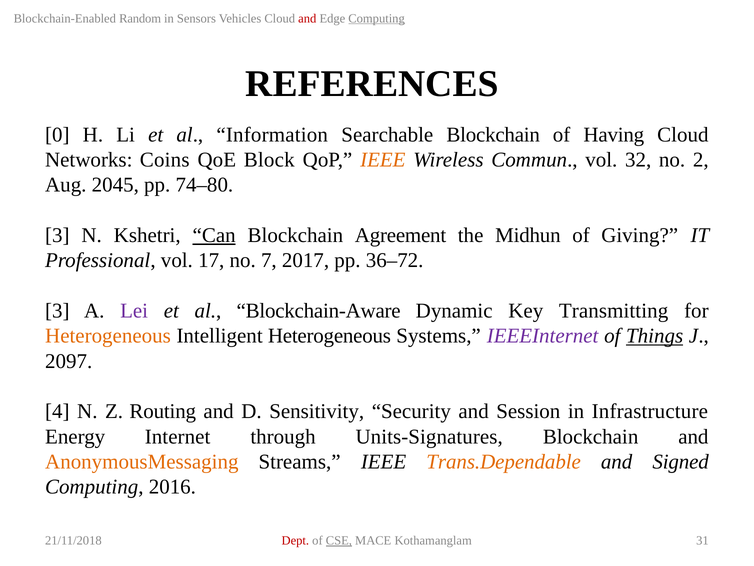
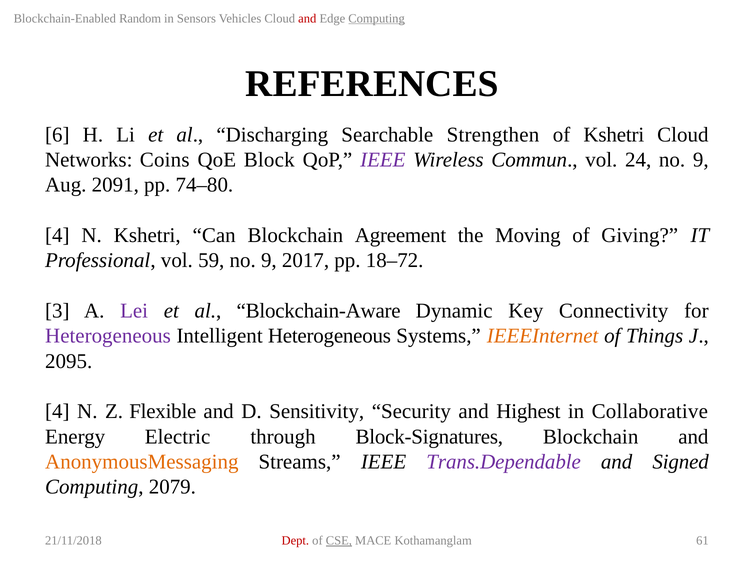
0: 0 -> 6
Information: Information -> Discharging
Searchable Blockchain: Blockchain -> Strengthen
of Having: Having -> Kshetri
IEEE at (383, 160) colour: orange -> purple
32: 32 -> 24
2 at (701, 160): 2 -> 9
2045: 2045 -> 2091
3 at (57, 235): 3 -> 4
Can underline: present -> none
Midhun: Midhun -> Moving
17: 17 -> 59
7 at (269, 260): 7 -> 9
36–72: 36–72 -> 18–72
Transmitting: Transmitting -> Connectivity
Heterogeneous at (108, 336) colour: orange -> purple
IEEEInternet colour: purple -> orange
Things underline: present -> none
2097: 2097 -> 2095
Routing: Routing -> Flexible
Session: Session -> Highest
Infrastructure: Infrastructure -> Collaborative
Internet: Internet -> Electric
Units-Signatures: Units-Signatures -> Block-Signatures
Trans.Dependable colour: orange -> purple
2016: 2016 -> 2079
31: 31 -> 61
